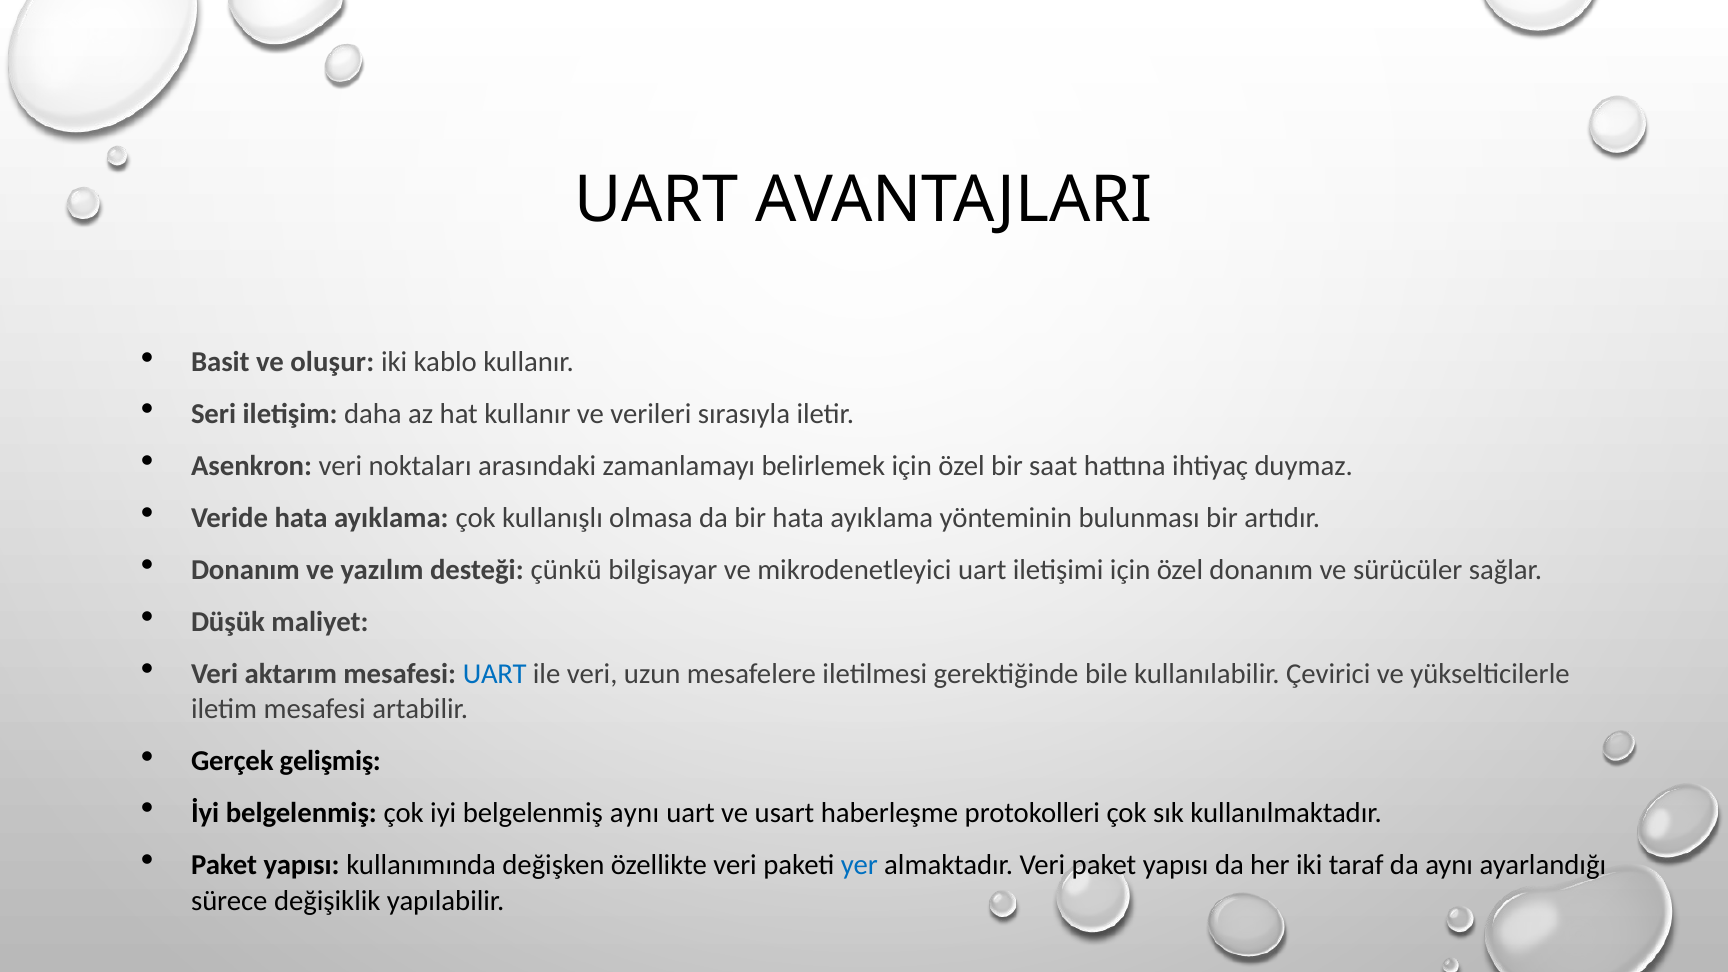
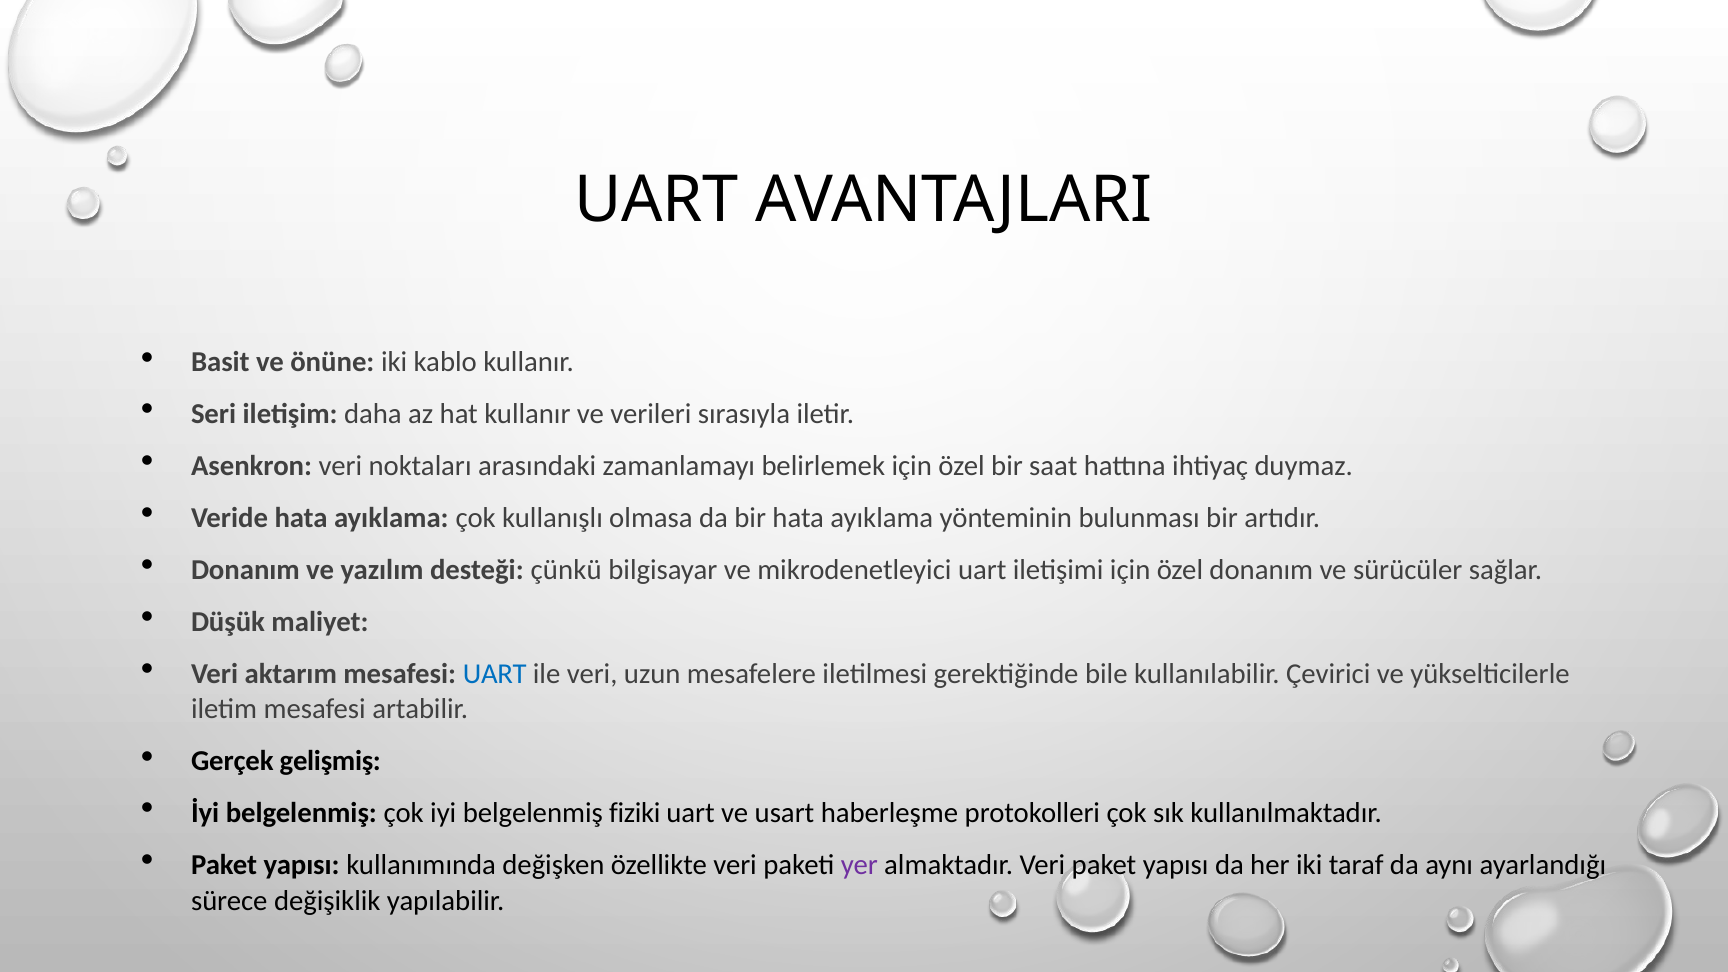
oluşur: oluşur -> önüne
belgelenmiş aynı: aynı -> fiziki
yer colour: blue -> purple
